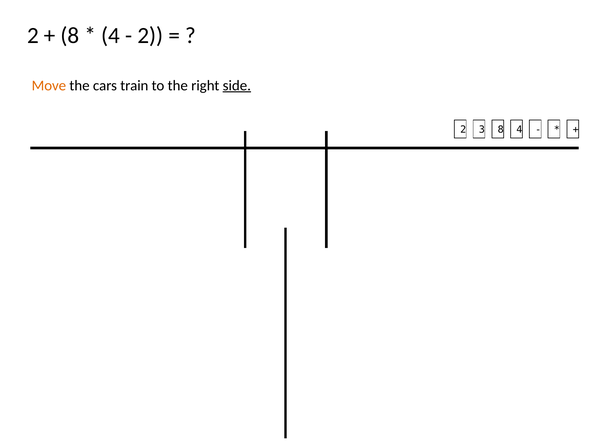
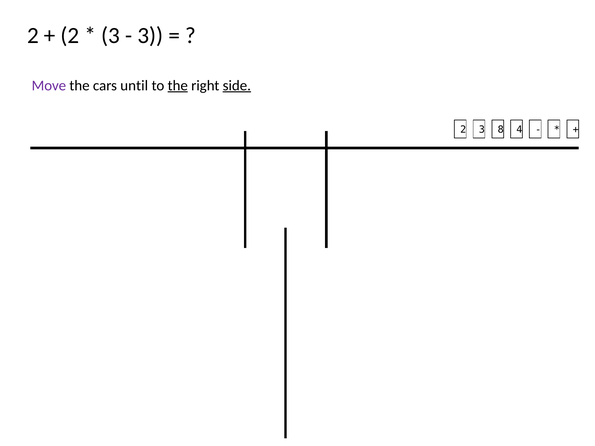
8 at (70, 35): 8 -> 2
4 at (111, 35): 4 -> 3
2 at (150, 35): 2 -> 3
Move colour: orange -> purple
train: train -> until
the at (178, 86) underline: none -> present
